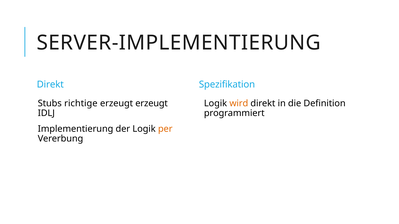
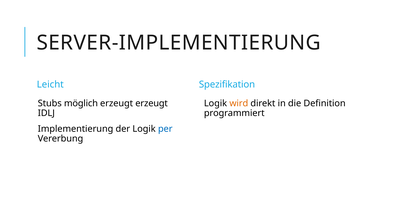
Direkt at (50, 85): Direkt -> Leicht
richtige: richtige -> möglich
per colour: orange -> blue
